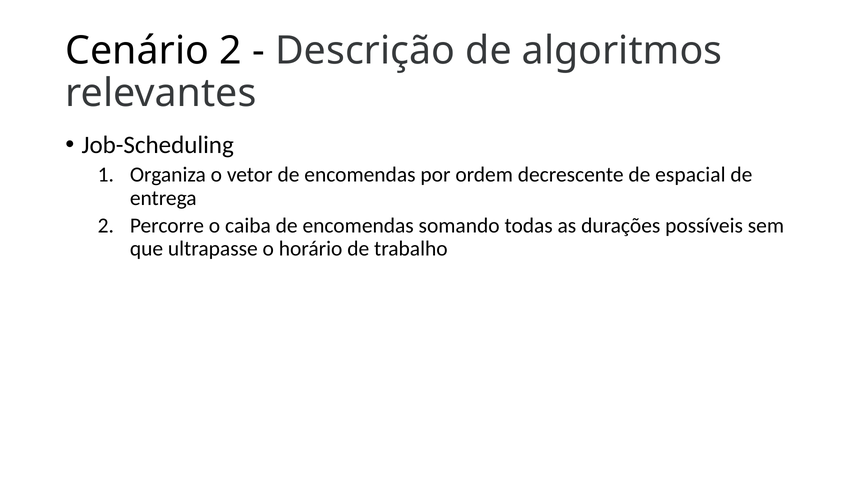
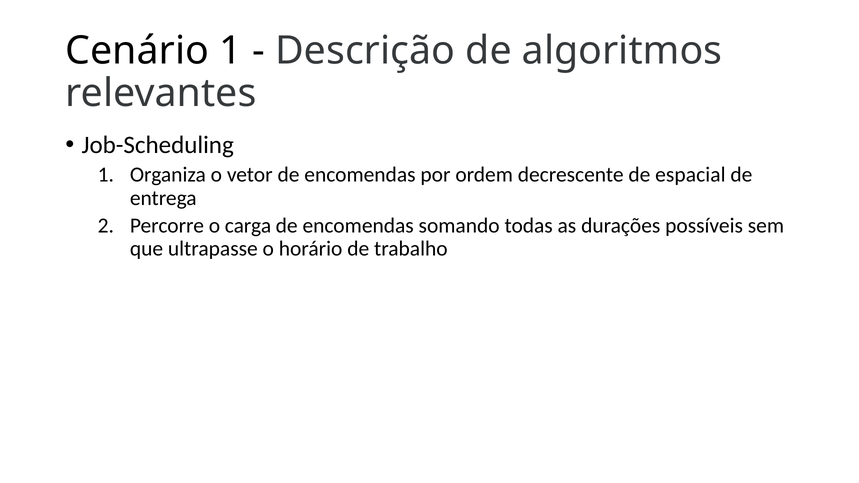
Cenário 2: 2 -> 1
caiba: caiba -> carga
